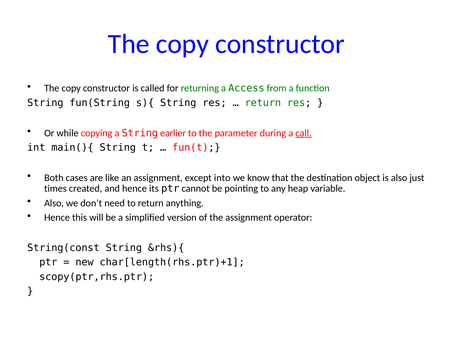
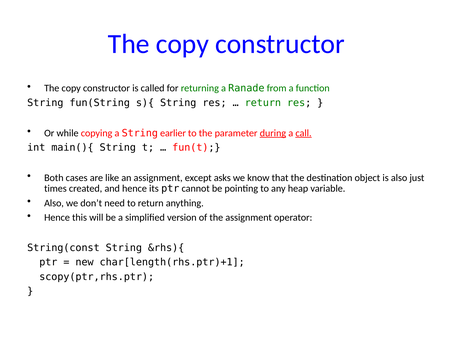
Access: Access -> Ranade
during underline: none -> present
into: into -> asks
